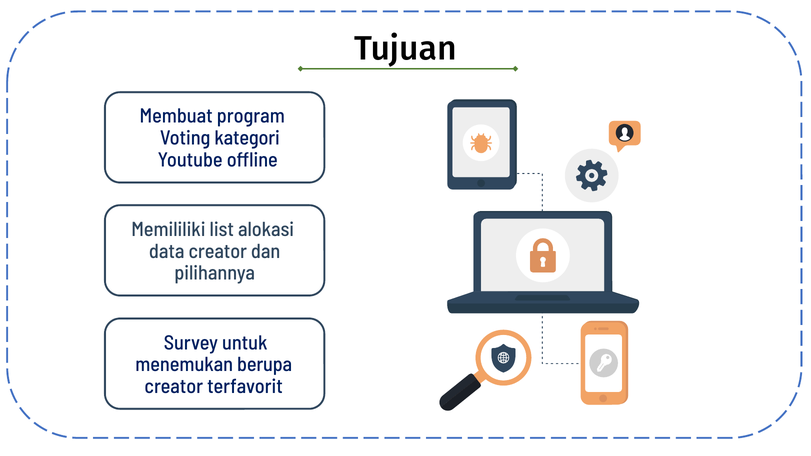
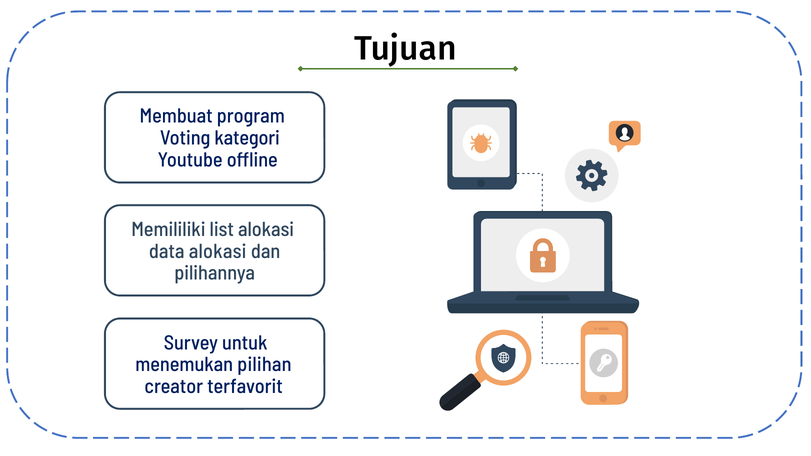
data creator: creator -> alokasi
berupa: berupa -> pilihan
